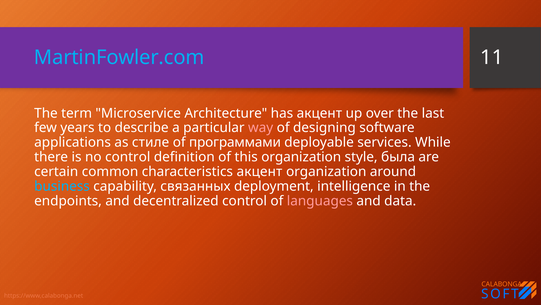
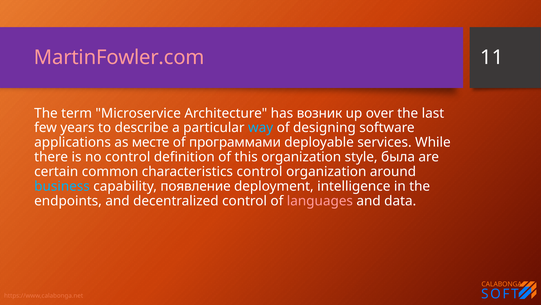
MartinFowler.com colour: light blue -> pink
has акцент: акцент -> возник
way colour: pink -> light blue
стиле: стиле -> месте
characteristics акцент: акцент -> control
связанных: связанных -> появление
